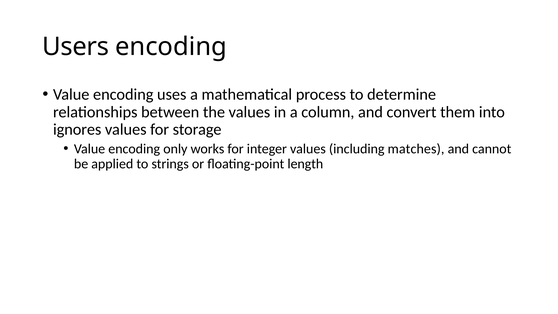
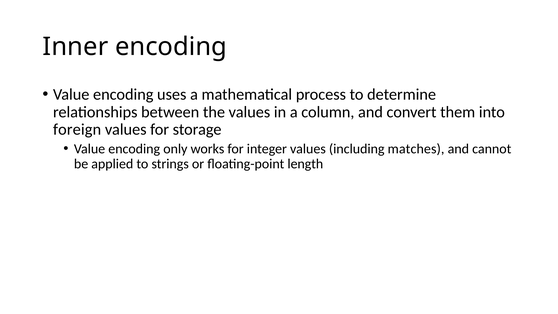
Users: Users -> Inner
ignores: ignores -> foreign
